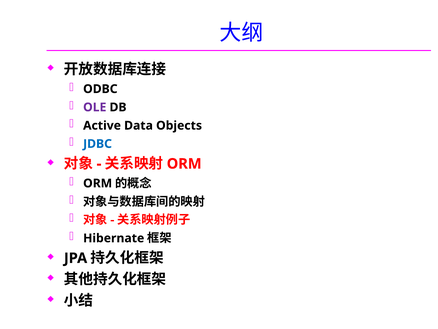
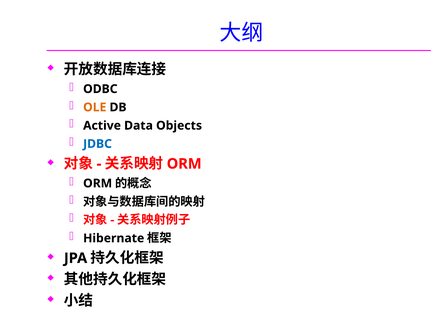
OLE colour: purple -> orange
